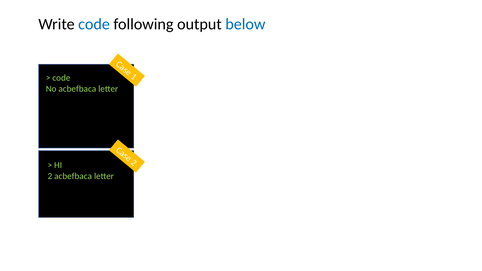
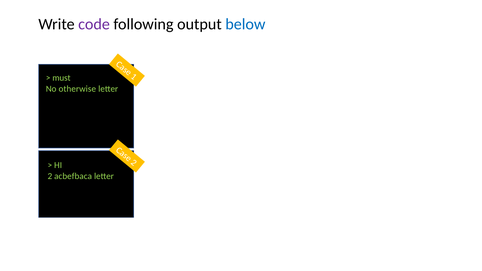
code at (94, 24) colour: blue -> purple
code at (61, 78): code -> must
No acbefbaca: acbefbaca -> otherwise
